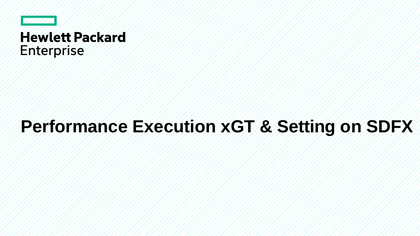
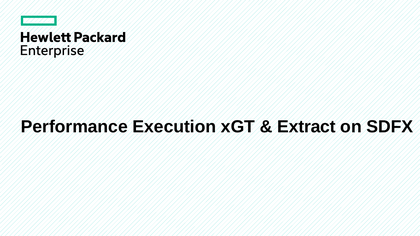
Setting: Setting -> Extract
